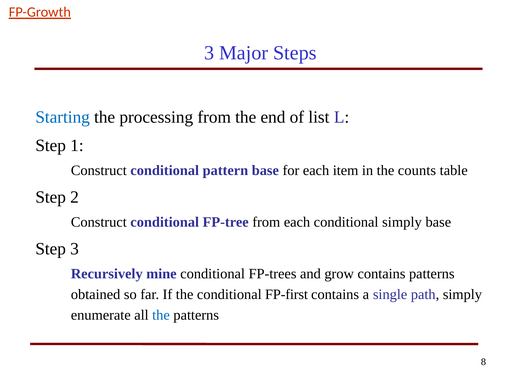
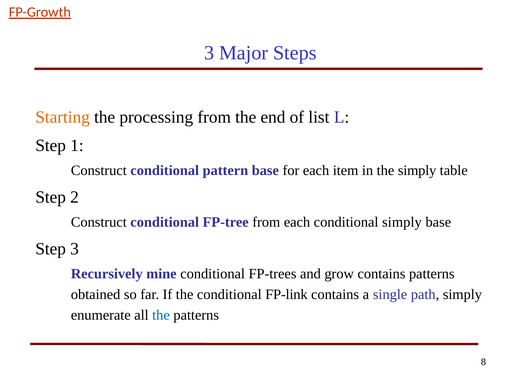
Starting colour: blue -> orange
the counts: counts -> simply
FP-first: FP-first -> FP-link
